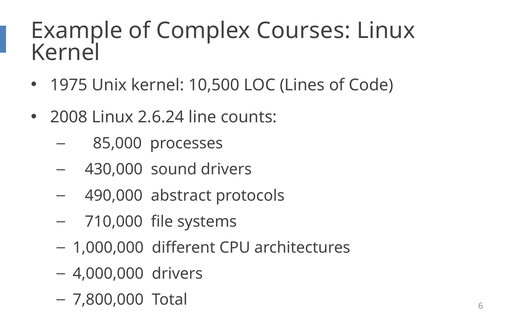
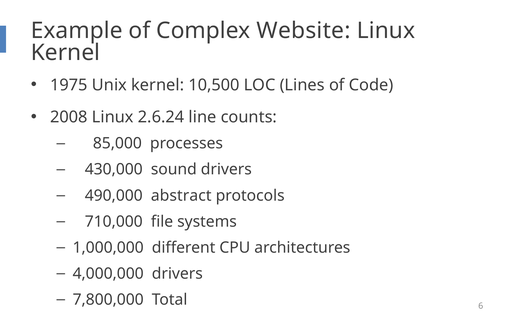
Courses: Courses -> Website
